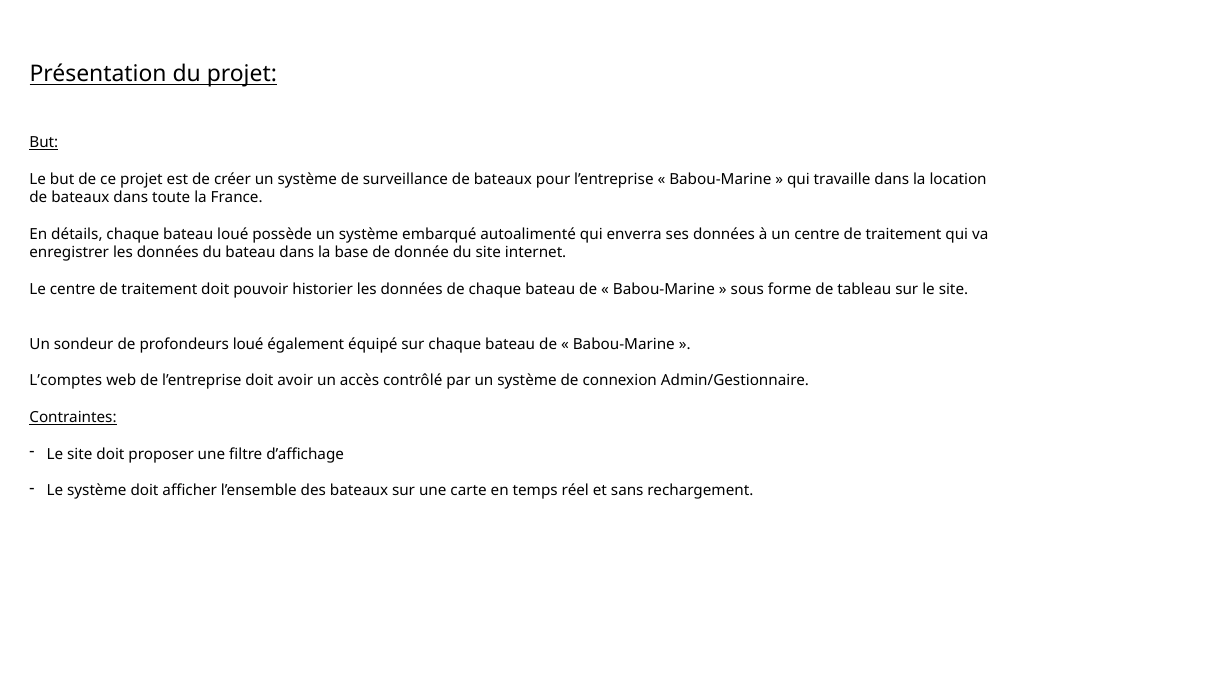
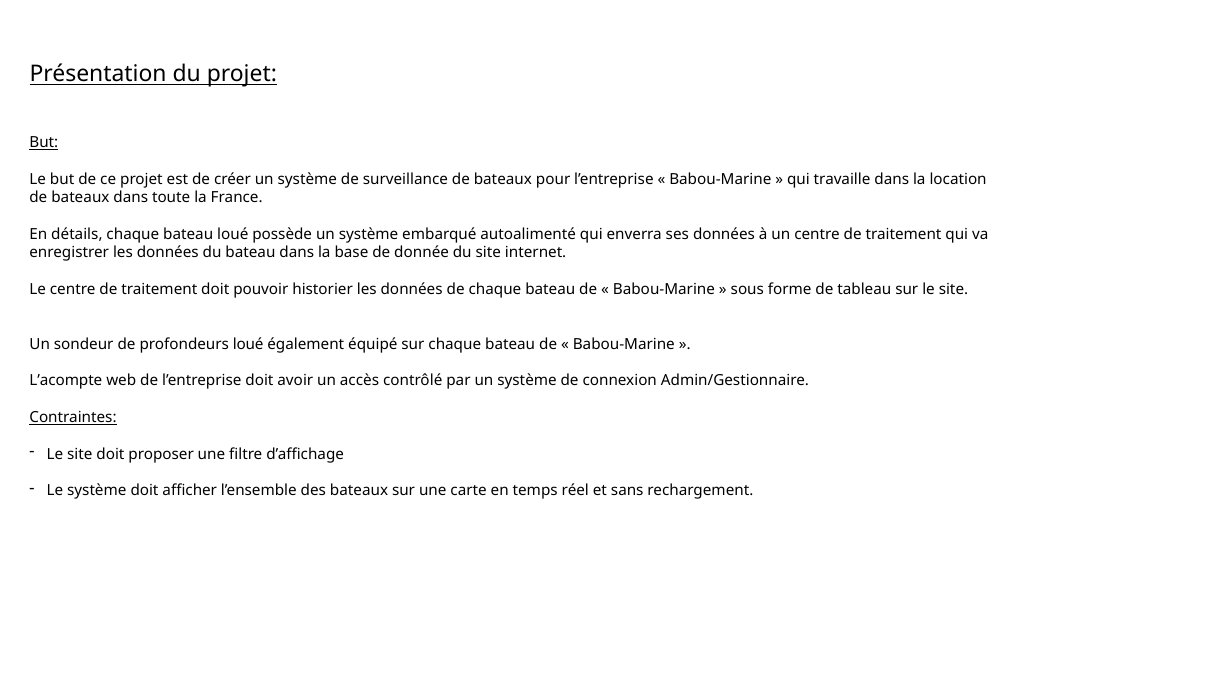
L’comptes: L’comptes -> L’acompte
